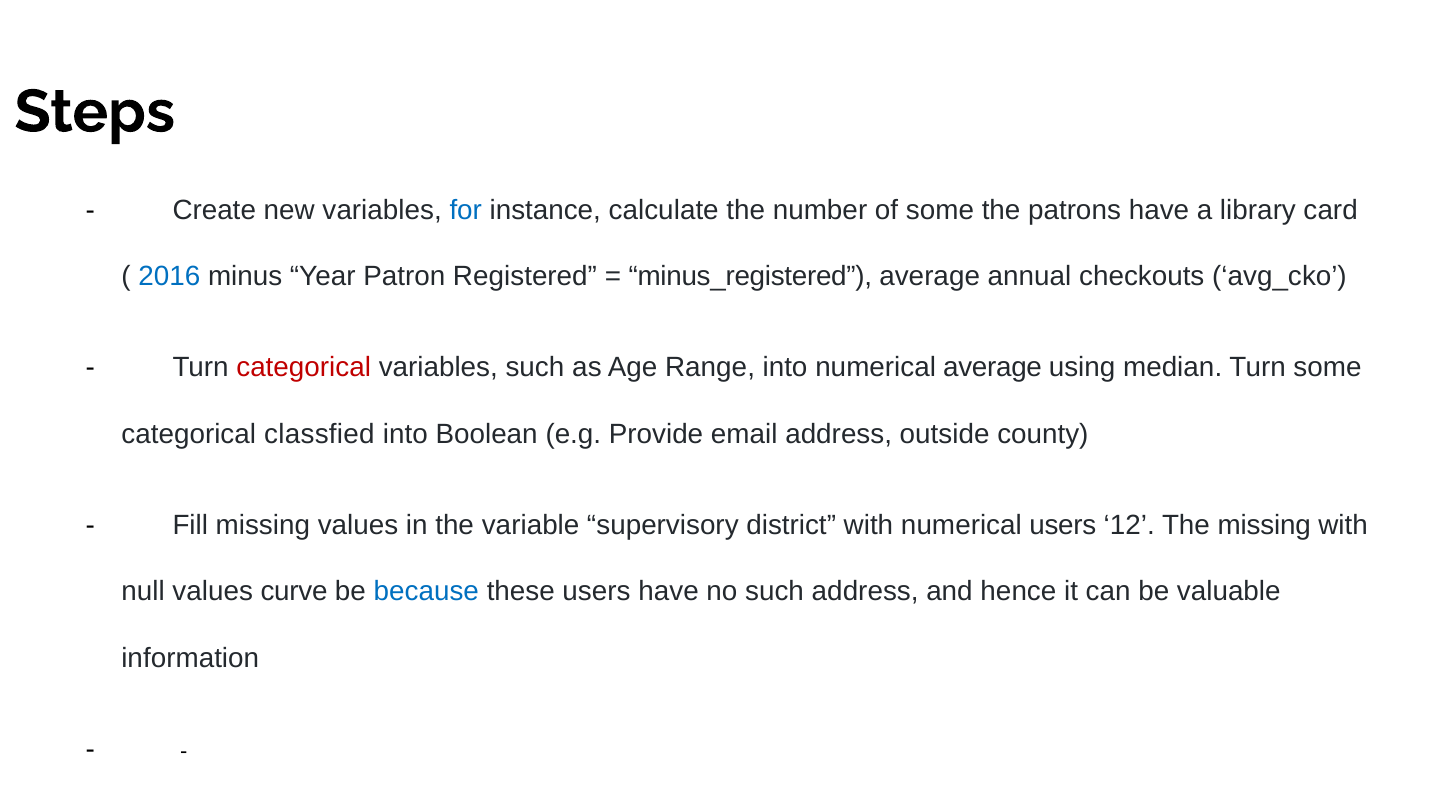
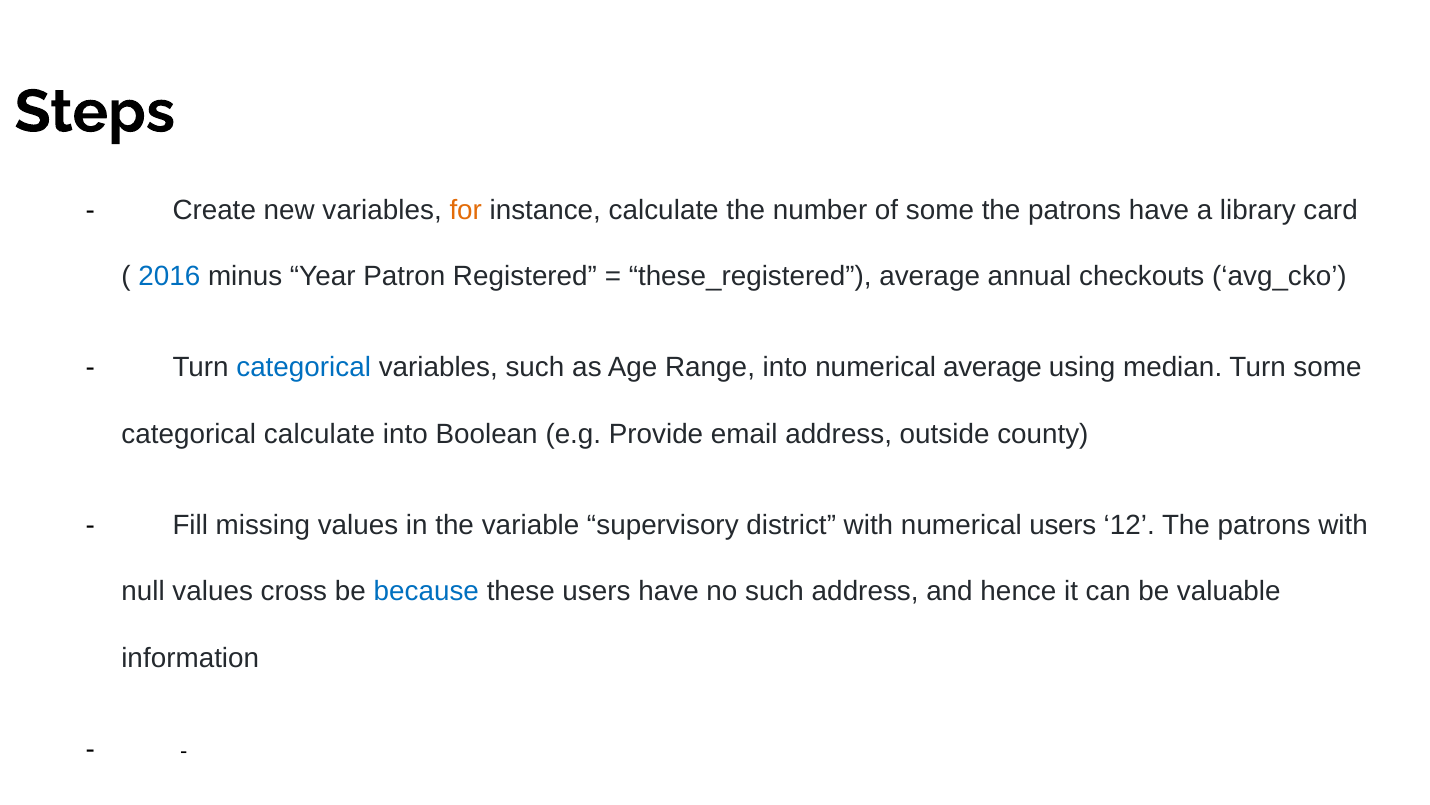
for colour: blue -> orange
minus_registered: minus_registered -> these_registered
categorical at (304, 367) colour: red -> blue
categorical classfied: classfied -> calculate
12 The missing: missing -> patrons
curve: curve -> cross
